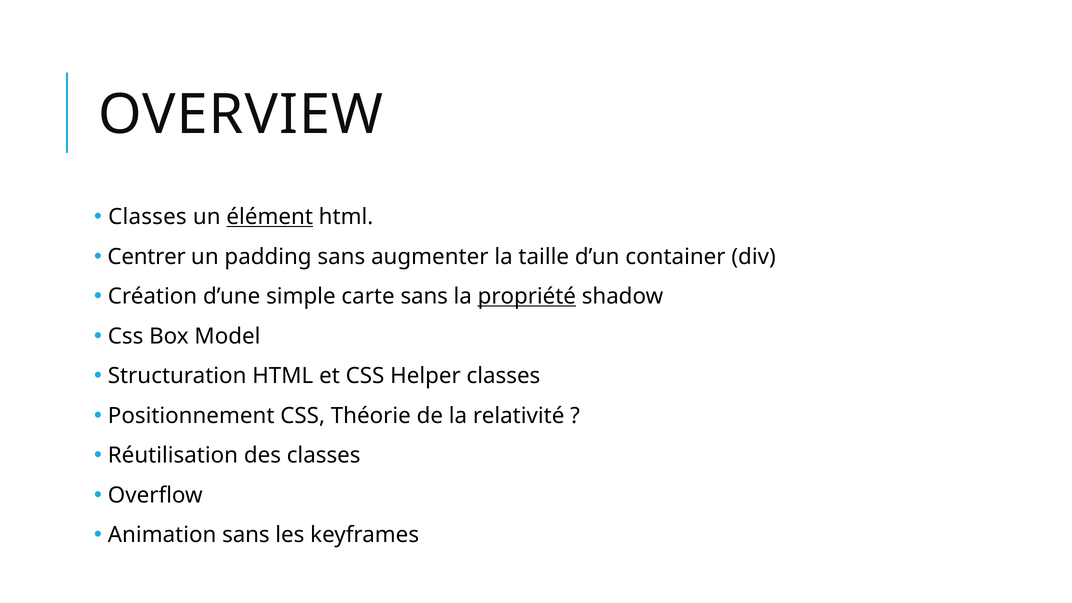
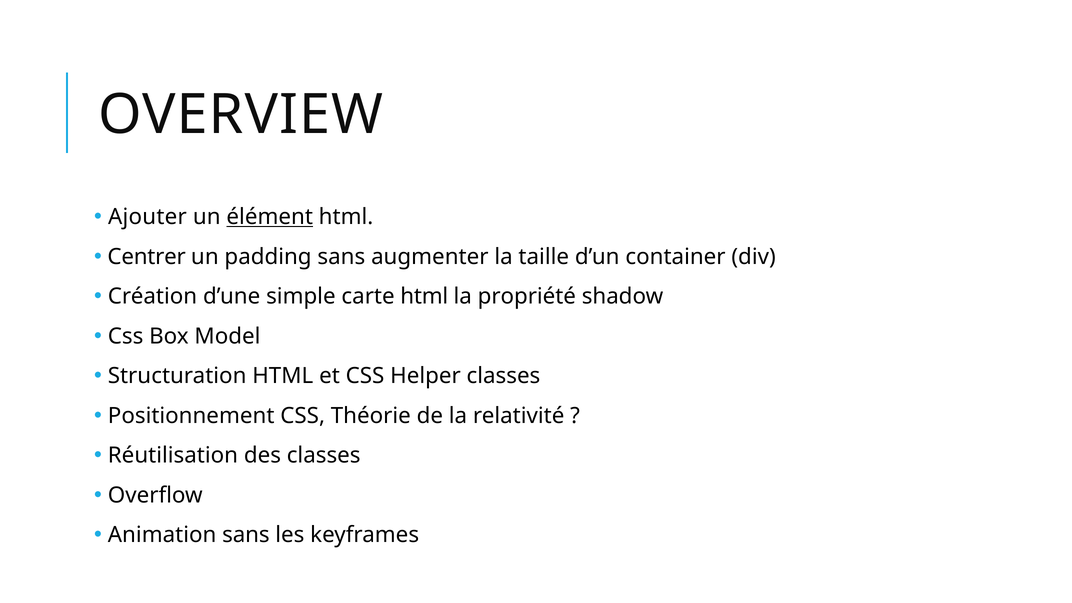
Classes at (147, 217): Classes -> Ajouter
carte sans: sans -> html
propriété underline: present -> none
